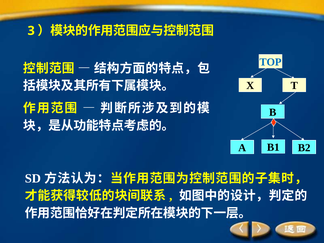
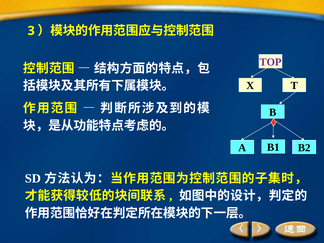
TOP colour: blue -> purple
